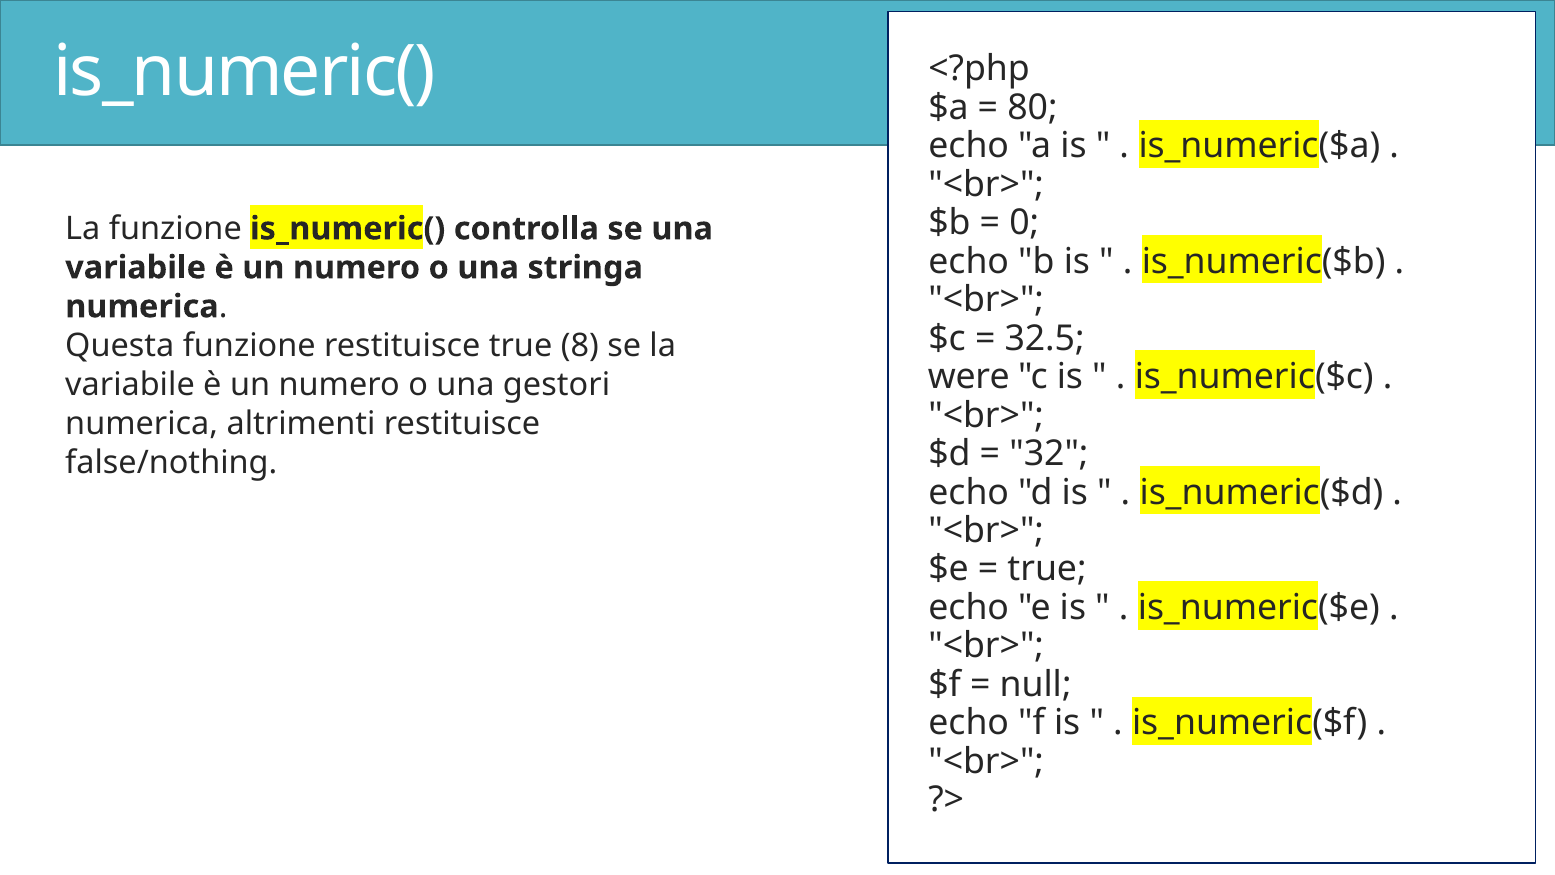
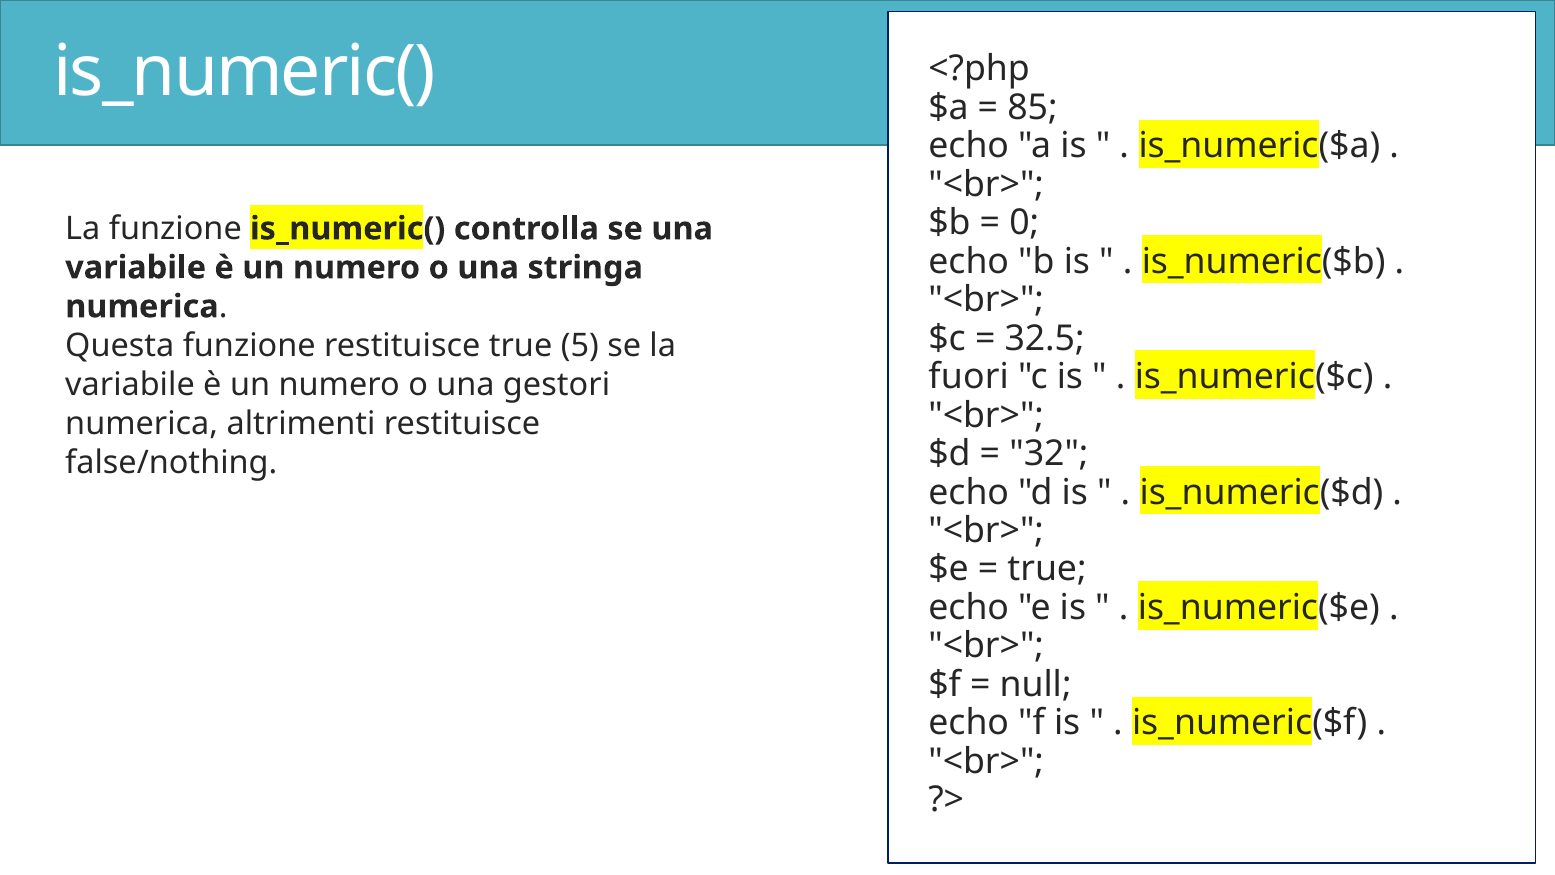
80: 80 -> 85
8: 8 -> 5
were: were -> fuori
